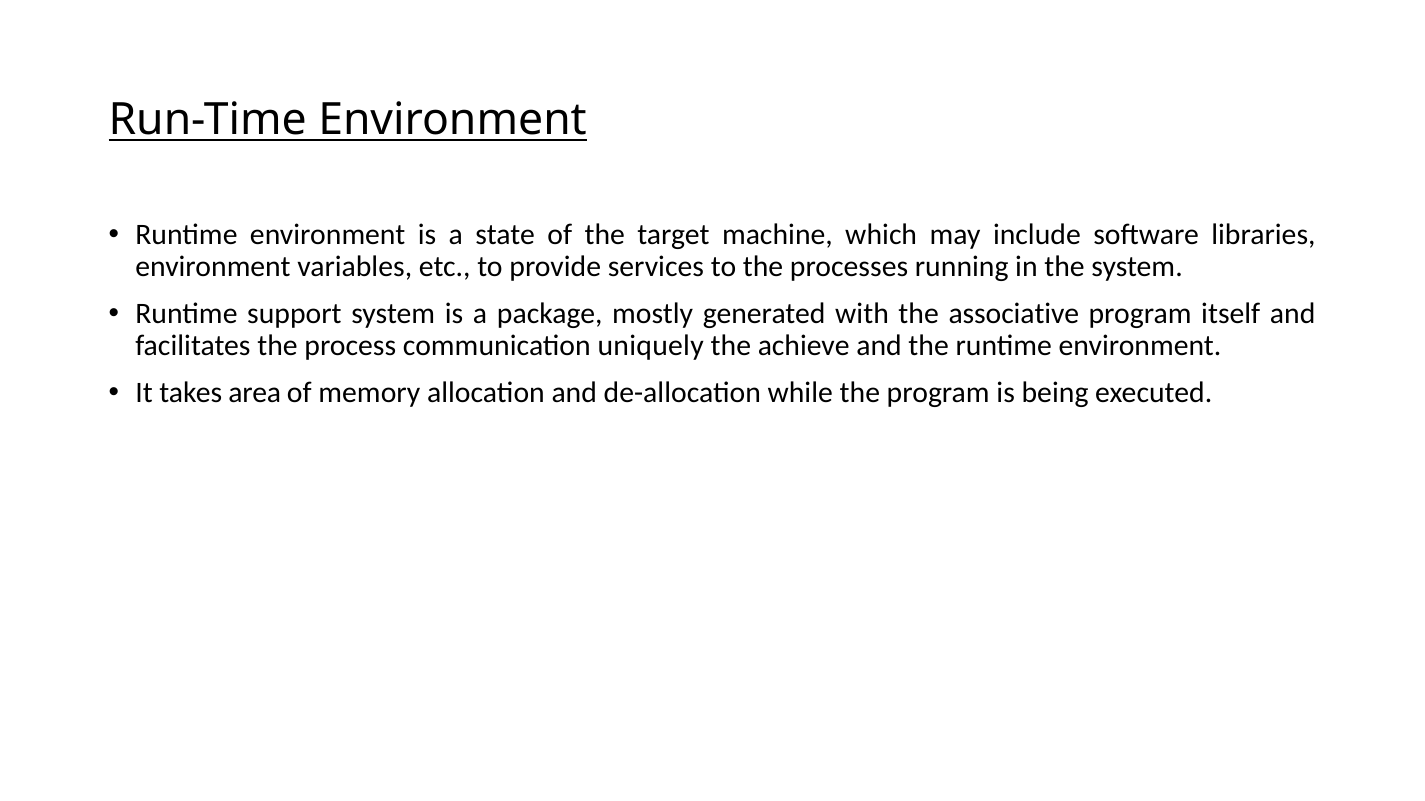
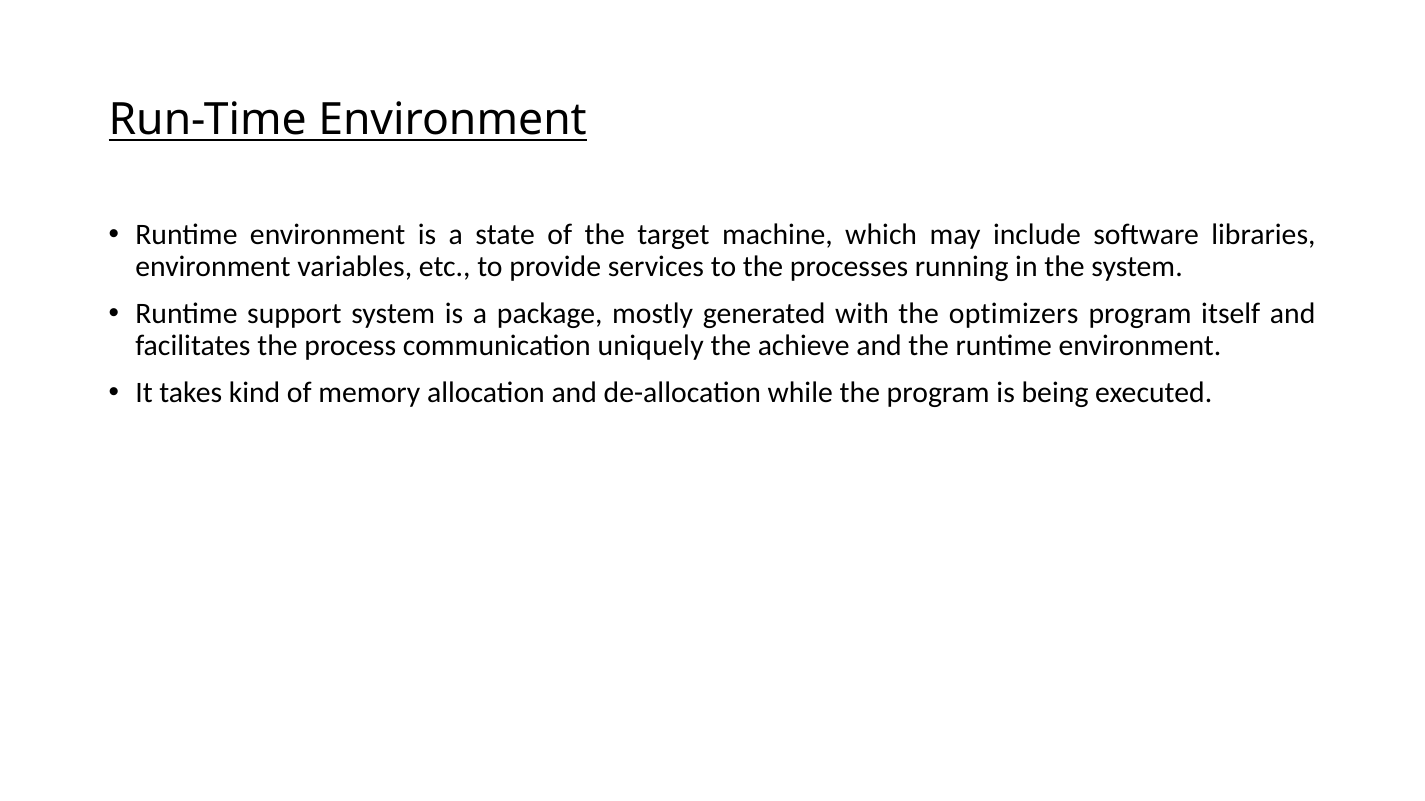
associative: associative -> optimizers
area: area -> kind
